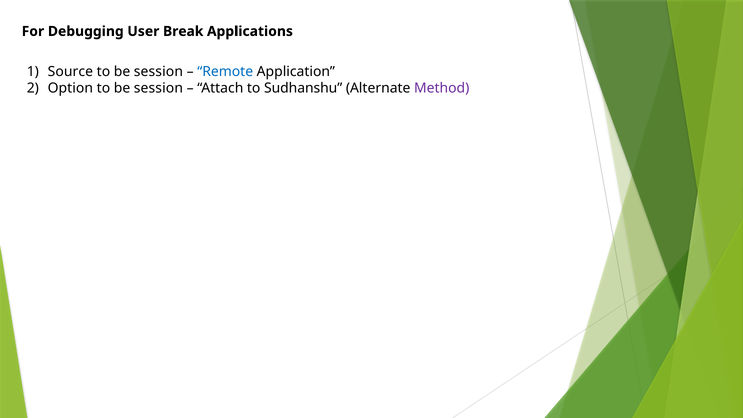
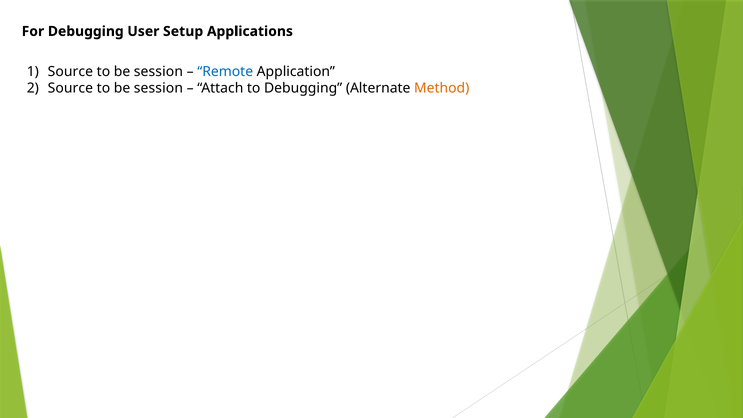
Break: Break -> Setup
Option at (70, 88): Option -> Source
to Sudhanshu: Sudhanshu -> Debugging
Method colour: purple -> orange
